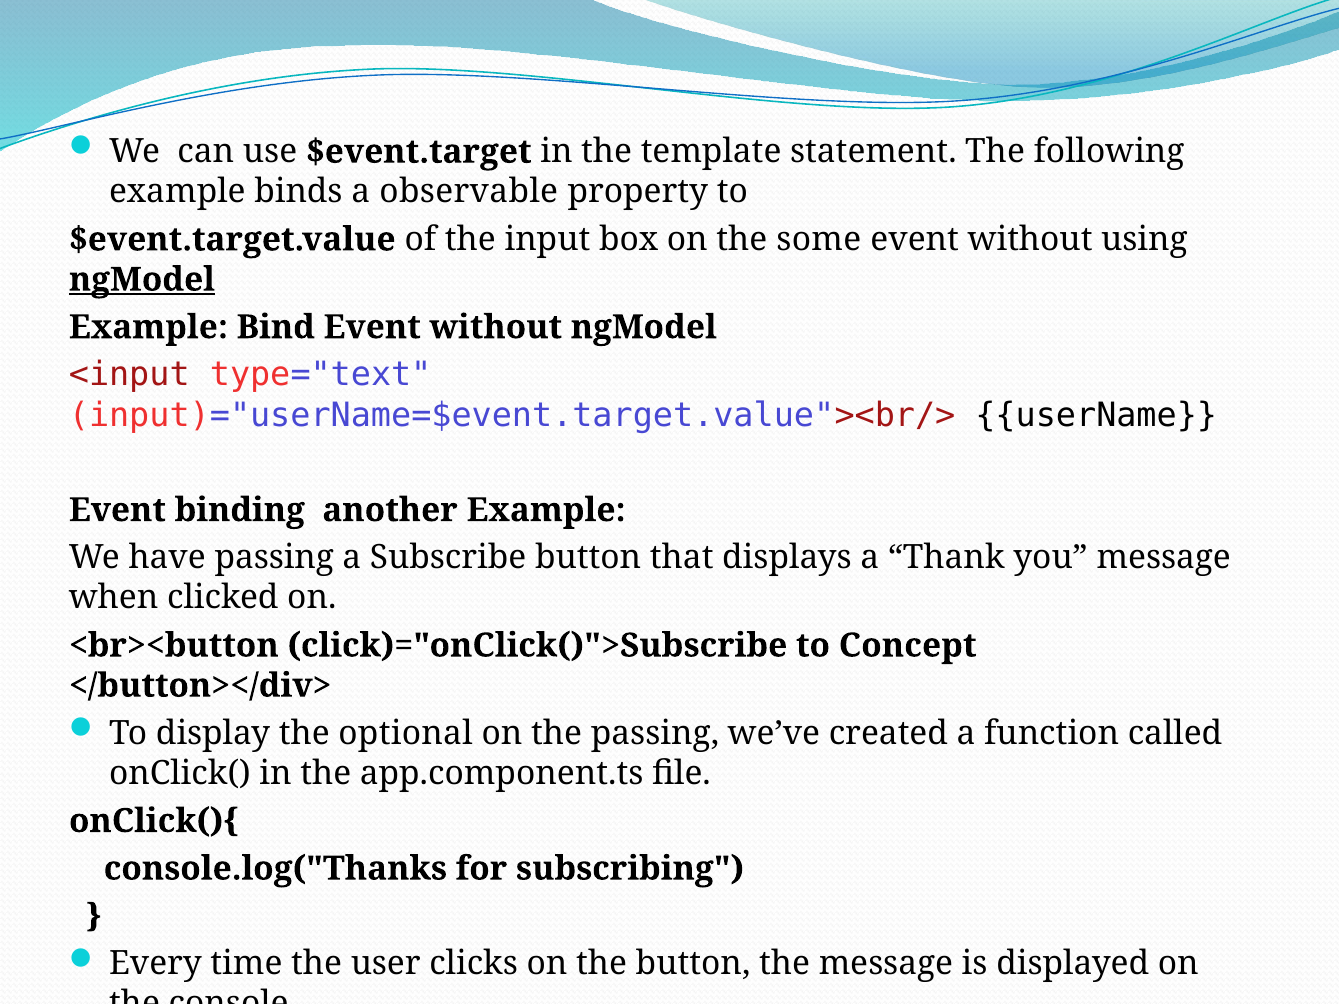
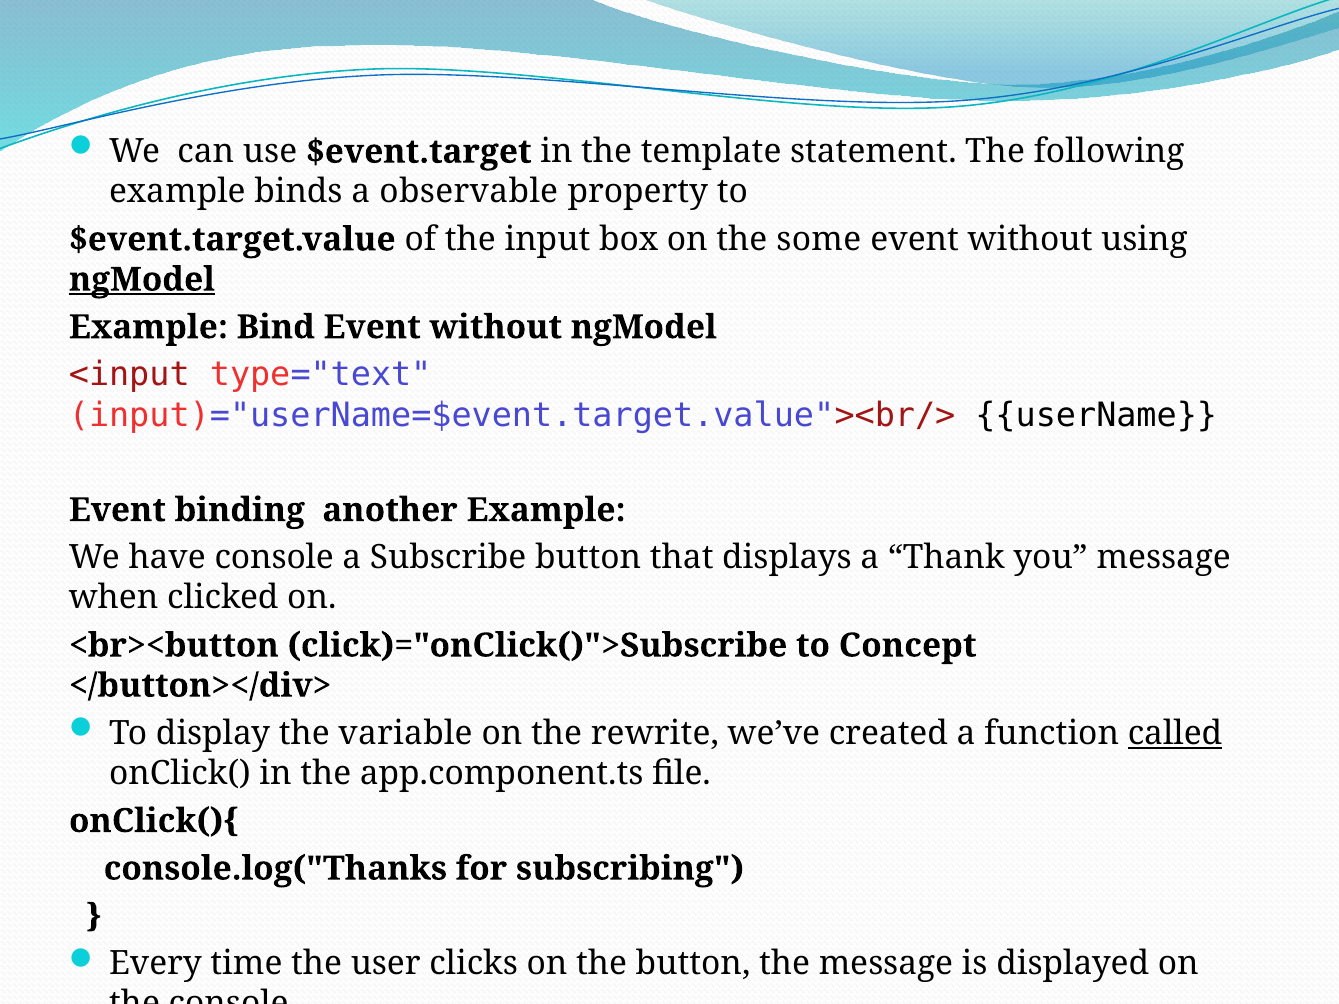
have passing: passing -> console
optional: optional -> variable
the passing: passing -> rewrite
called underline: none -> present
